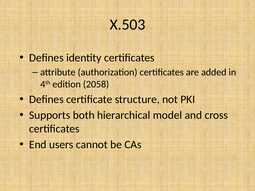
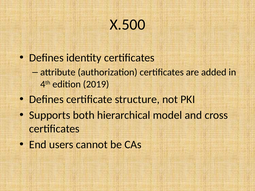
X.503: X.503 -> X.500
2058: 2058 -> 2019
